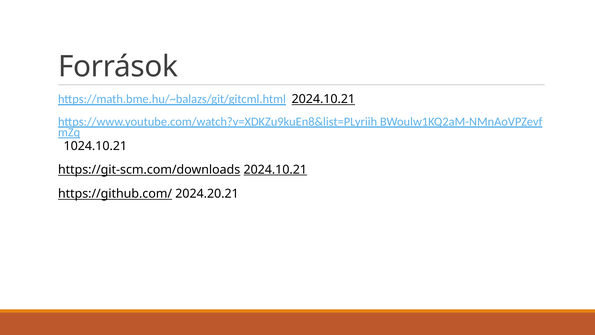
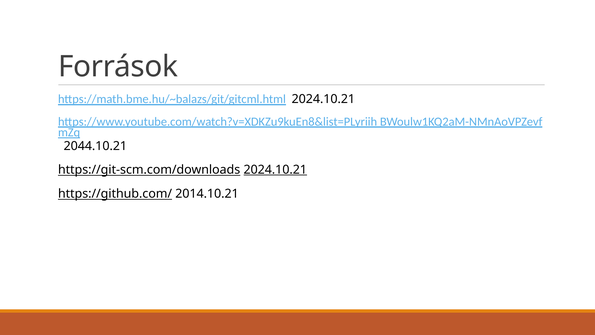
2024.10.21 at (323, 99) underline: present -> none
1024.10.21: 1024.10.21 -> 2044.10.21
2024.20.21: 2024.20.21 -> 2014.10.21
